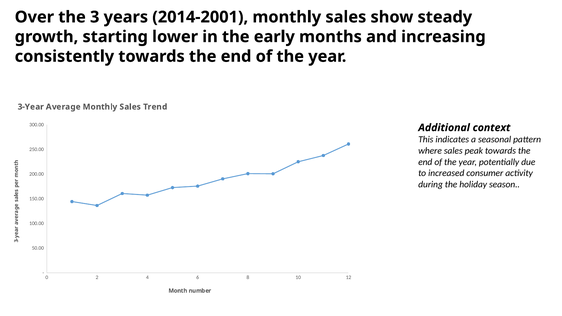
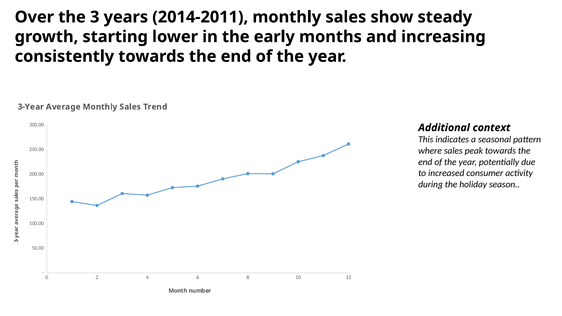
2014-2001: 2014-2001 -> 2014-2011
